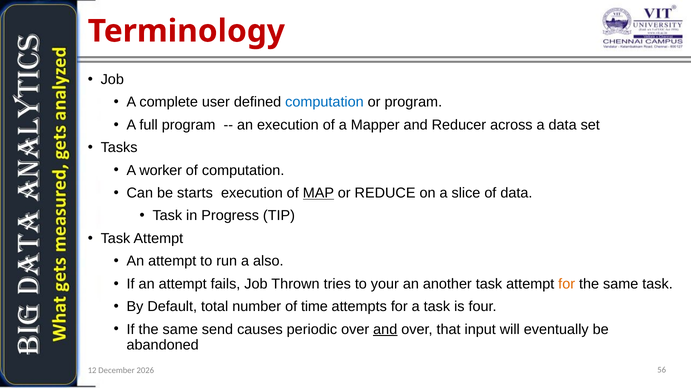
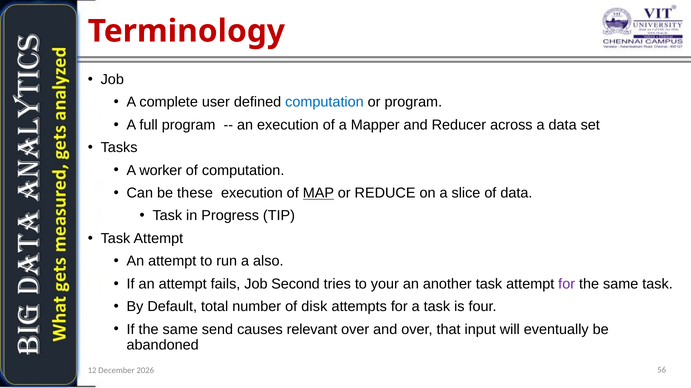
starts: starts -> these
Thrown: Thrown -> Second
for at (567, 284) colour: orange -> purple
time: time -> disk
periodic: periodic -> relevant
and at (385, 330) underline: present -> none
